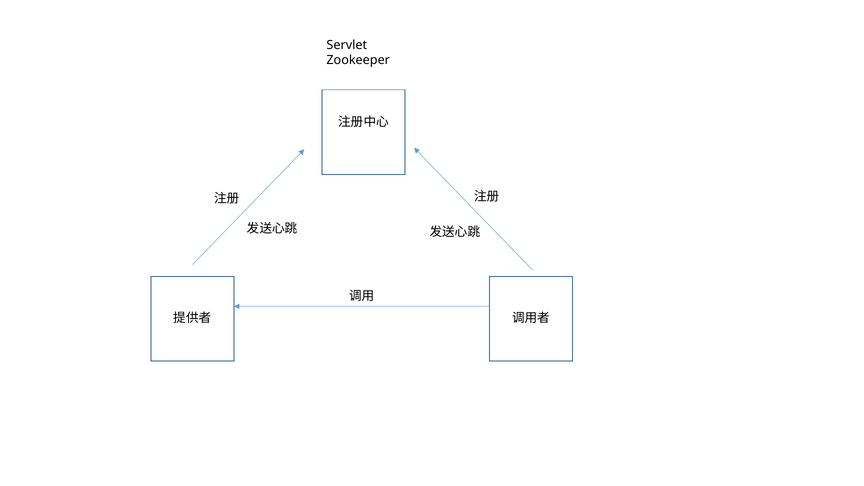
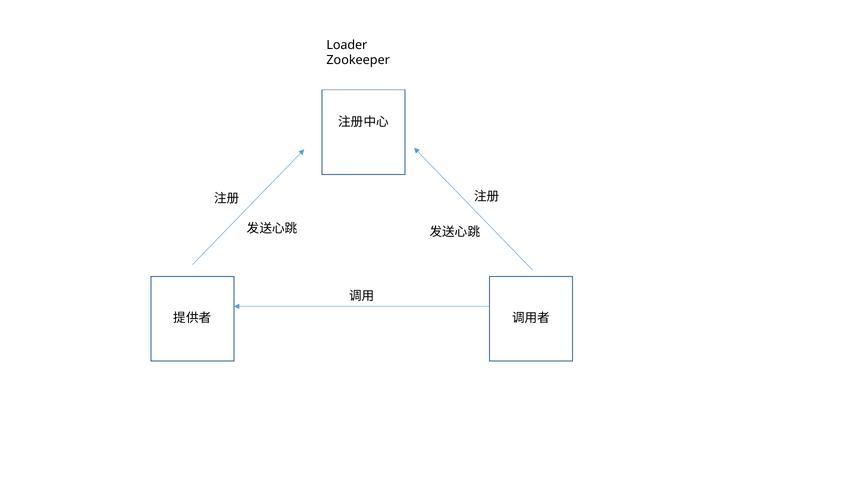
Servlet: Servlet -> Loader
